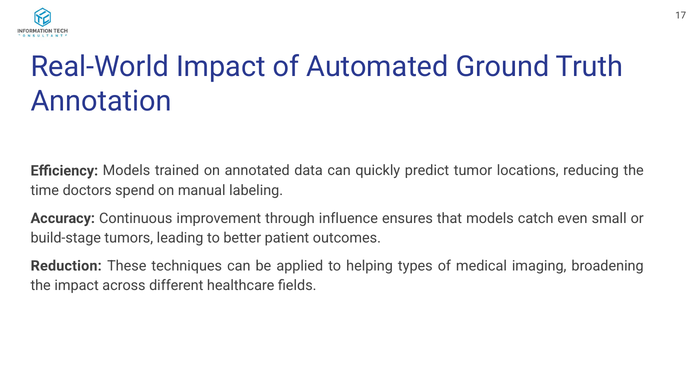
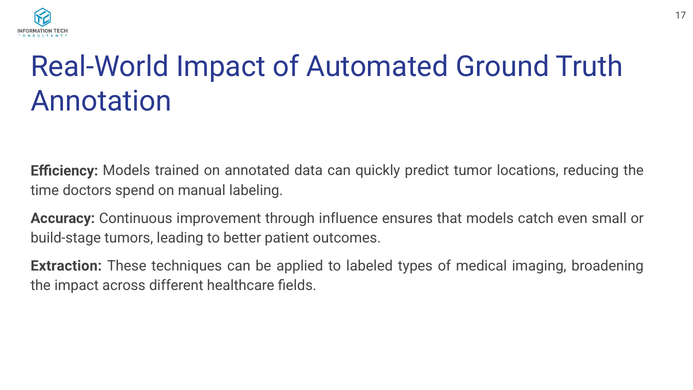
Reduction: Reduction -> Extraction
helping: helping -> labeled
